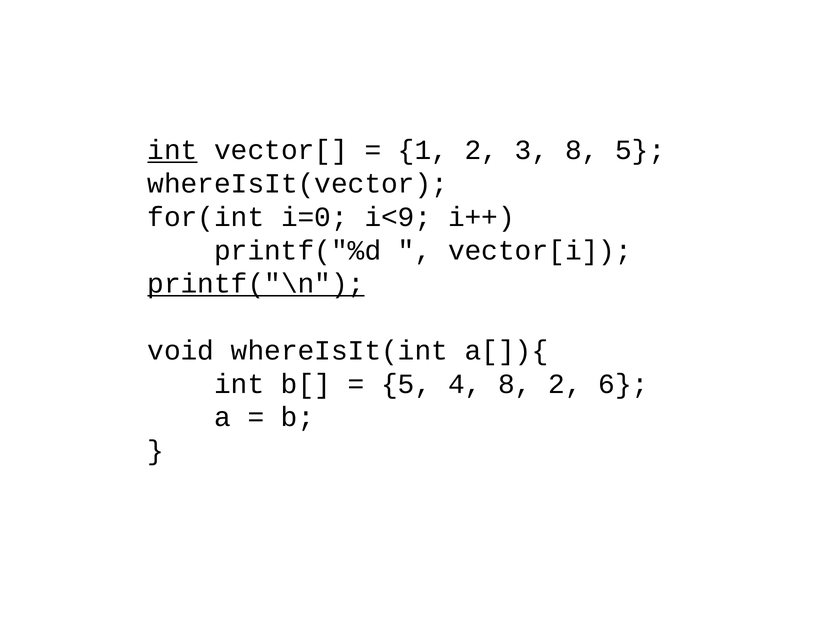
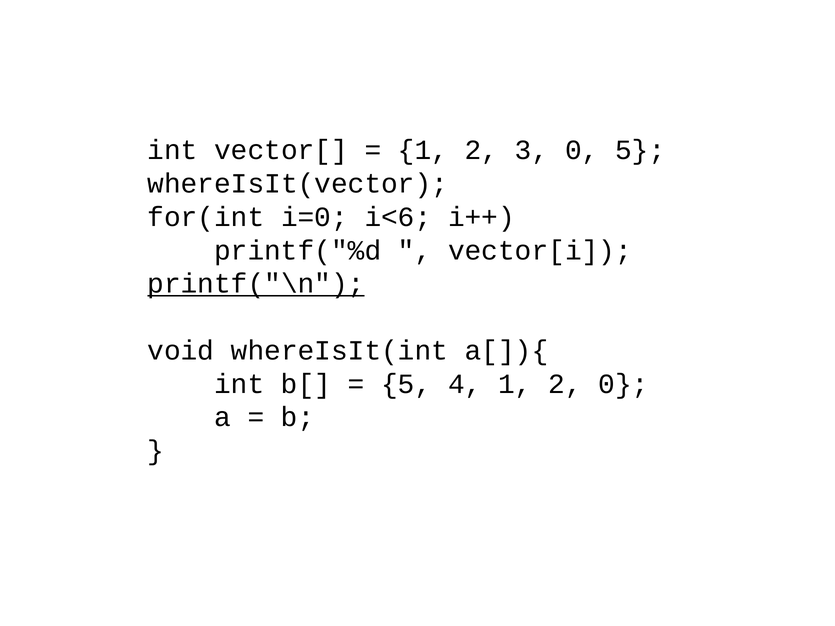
int at (172, 150) underline: present -> none
3 8: 8 -> 0
i<9: i<9 -> i<6
4 8: 8 -> 1
2 6: 6 -> 0
